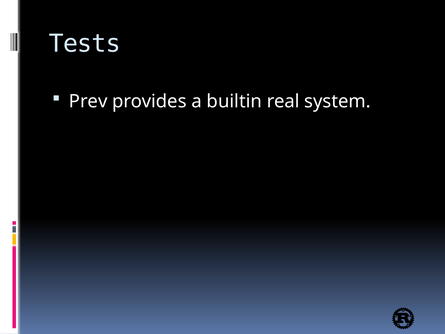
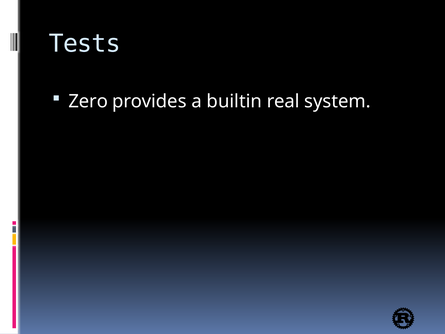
Prev: Prev -> Zero
